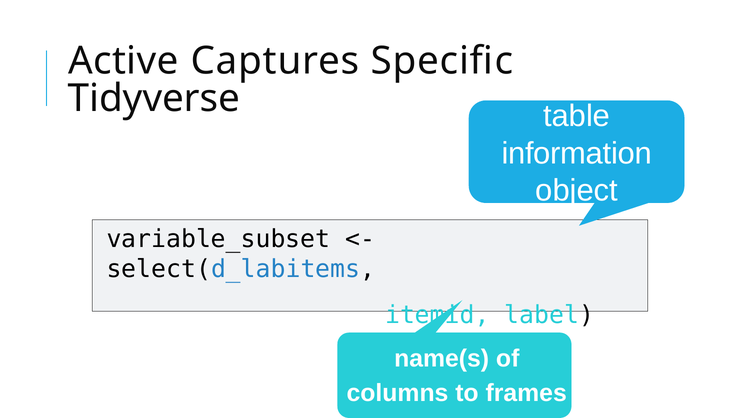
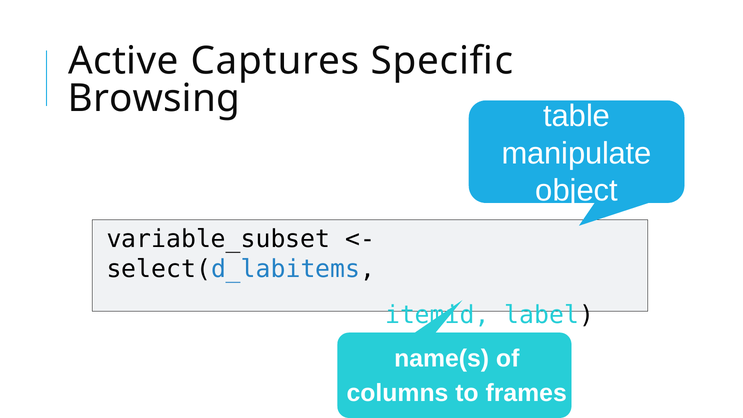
Tidyverse: Tidyverse -> Browsing
information: information -> manipulate
